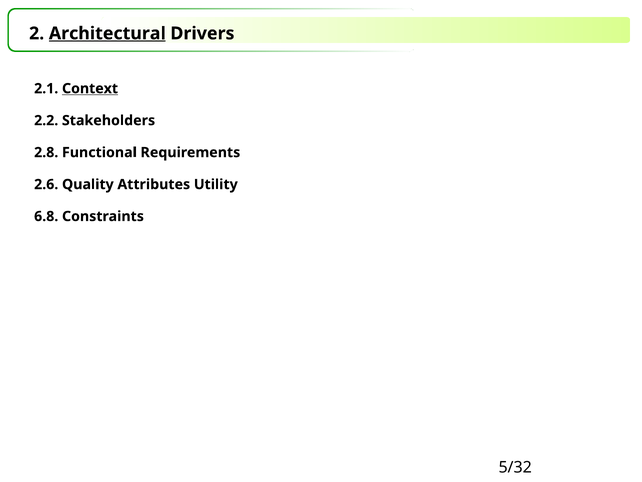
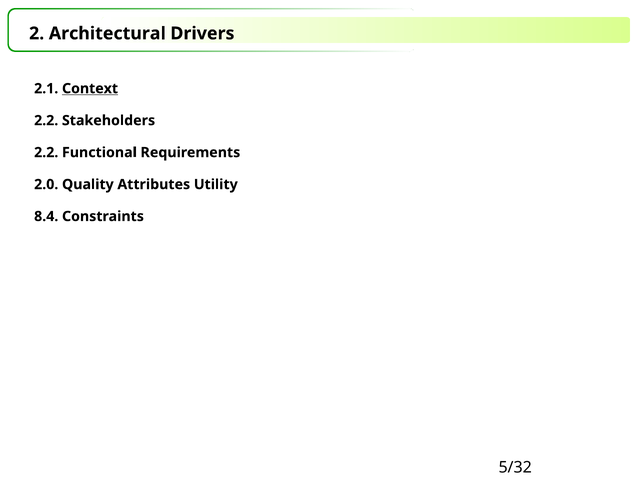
Architectural underline: present -> none
2.8 at (46, 152): 2.8 -> 2.2
2.6: 2.6 -> 2.0
6.8: 6.8 -> 8.4
